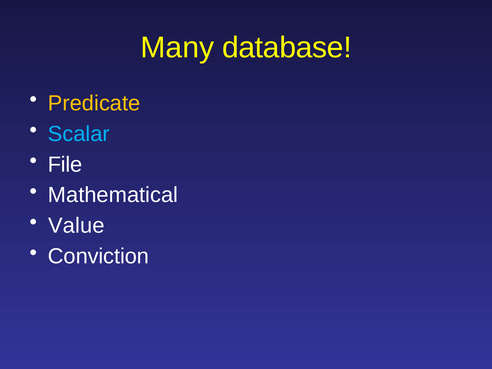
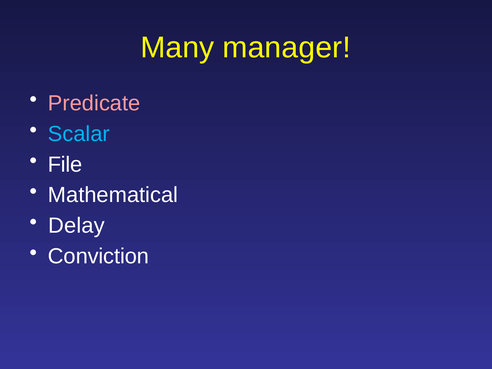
database: database -> manager
Predicate colour: yellow -> pink
Value: Value -> Delay
